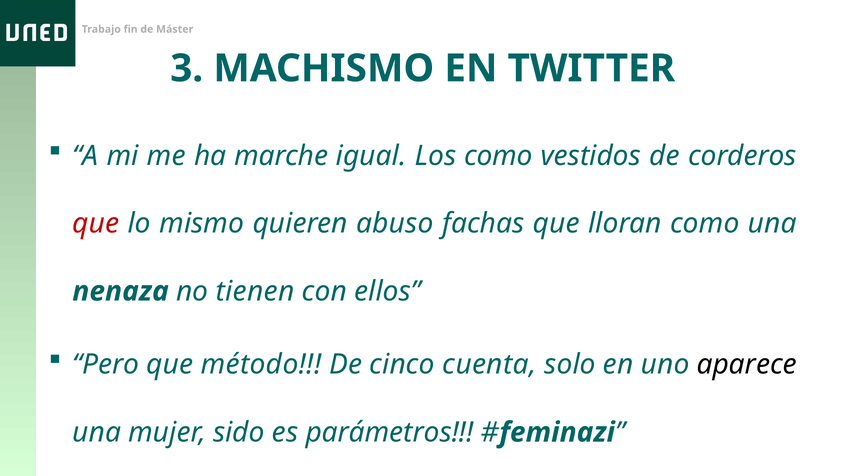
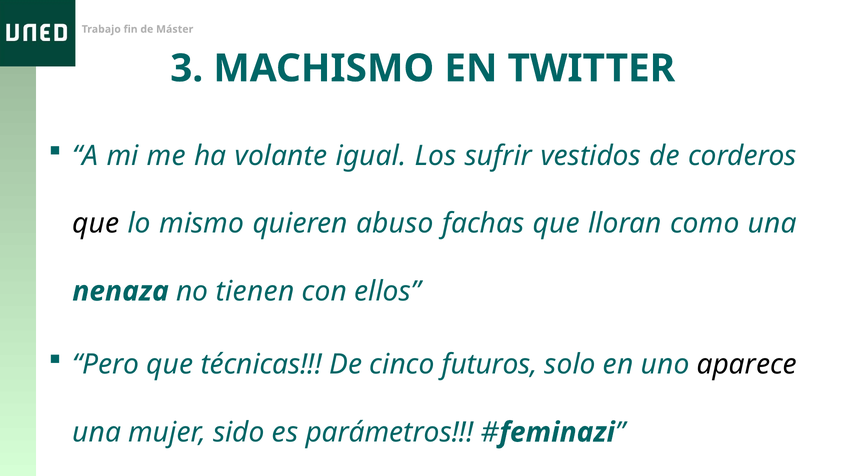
marche: marche -> volante
Los como: como -> sufrir
que at (96, 223) colour: red -> black
método: método -> técnicas
cuenta: cuenta -> futuros
